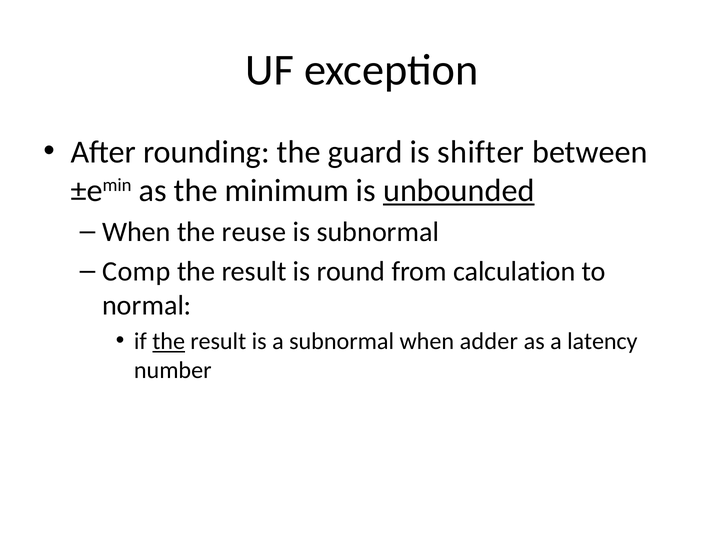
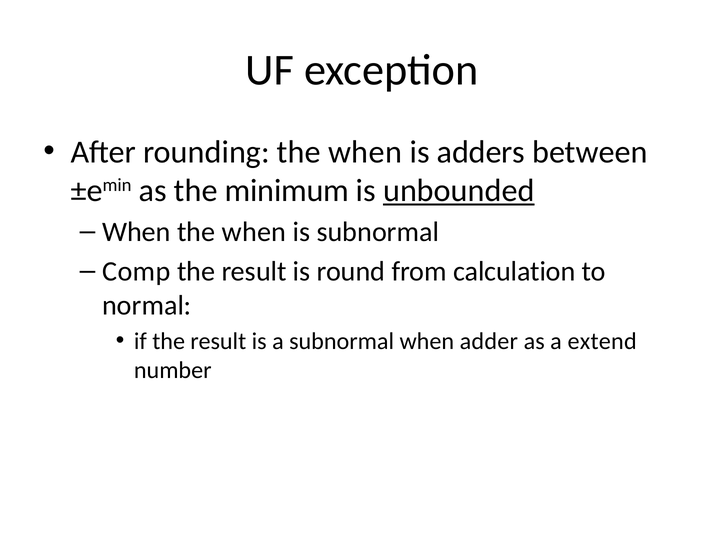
rounding the guard: guard -> when
shifter: shifter -> adders
When the reuse: reuse -> when
the at (169, 341) underline: present -> none
latency: latency -> extend
